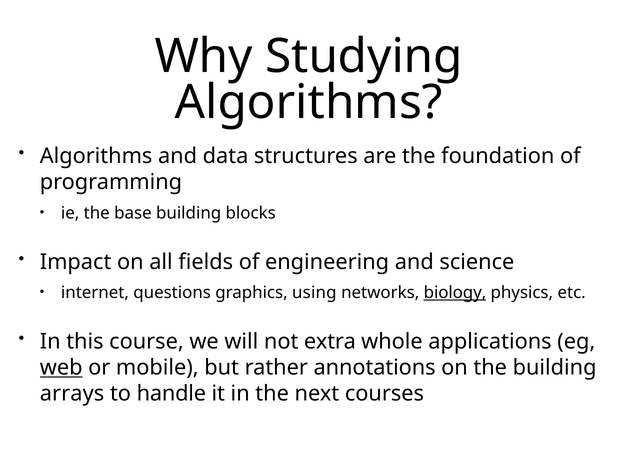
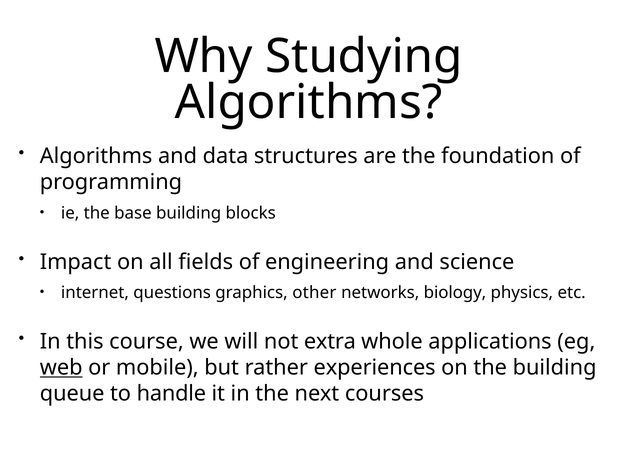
using: using -> other
biology underline: present -> none
annotations: annotations -> experiences
arrays: arrays -> queue
